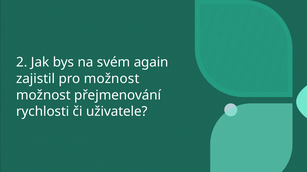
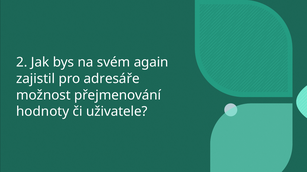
pro možnost: možnost -> adresáře
rychlosti: rychlosti -> hodnoty
